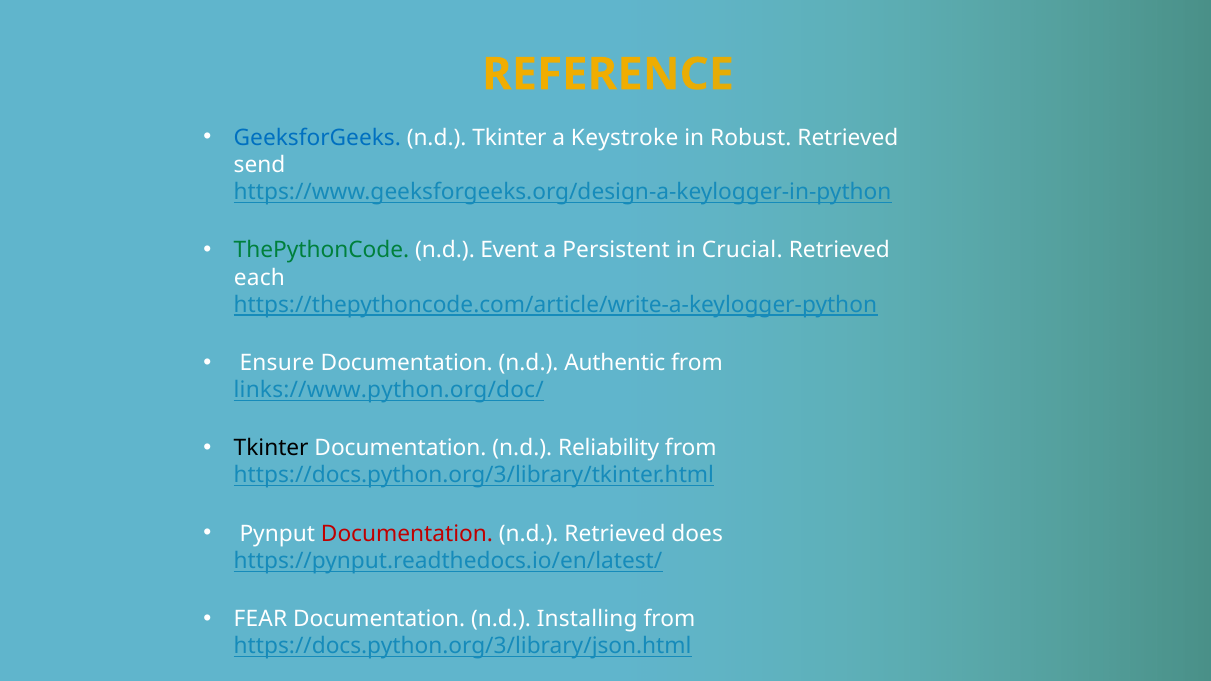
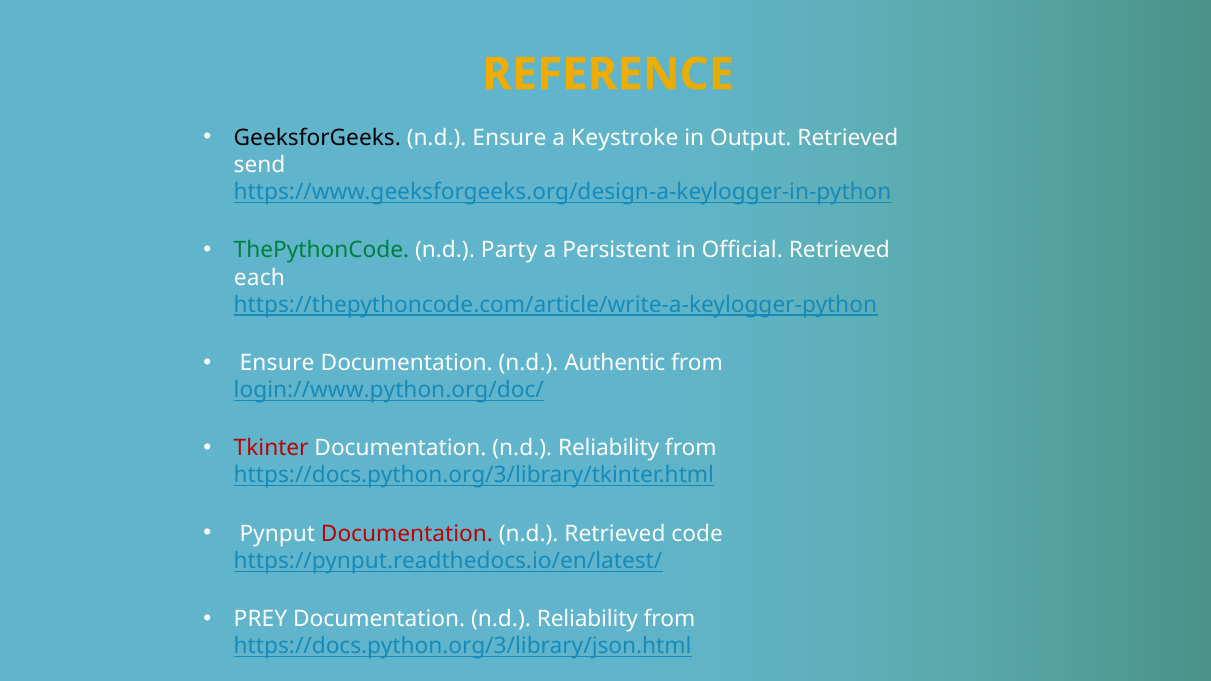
GeeksforGeeks colour: blue -> black
n.d Tkinter: Tkinter -> Ensure
Robust: Robust -> Output
Event: Event -> Party
Crucial: Crucial -> Official
links://www.python.org/doc/: links://www.python.org/doc/ -> login://www.python.org/doc/
Tkinter at (271, 448) colour: black -> red
does: does -> code
FEAR: FEAR -> PREY
Installing at (587, 619): Installing -> Reliability
